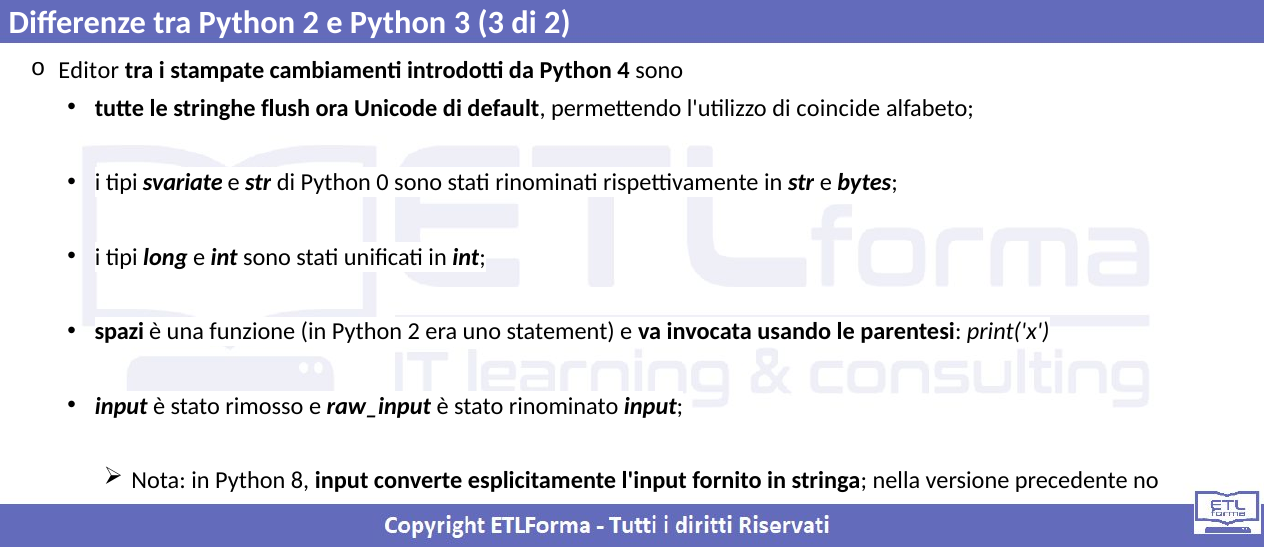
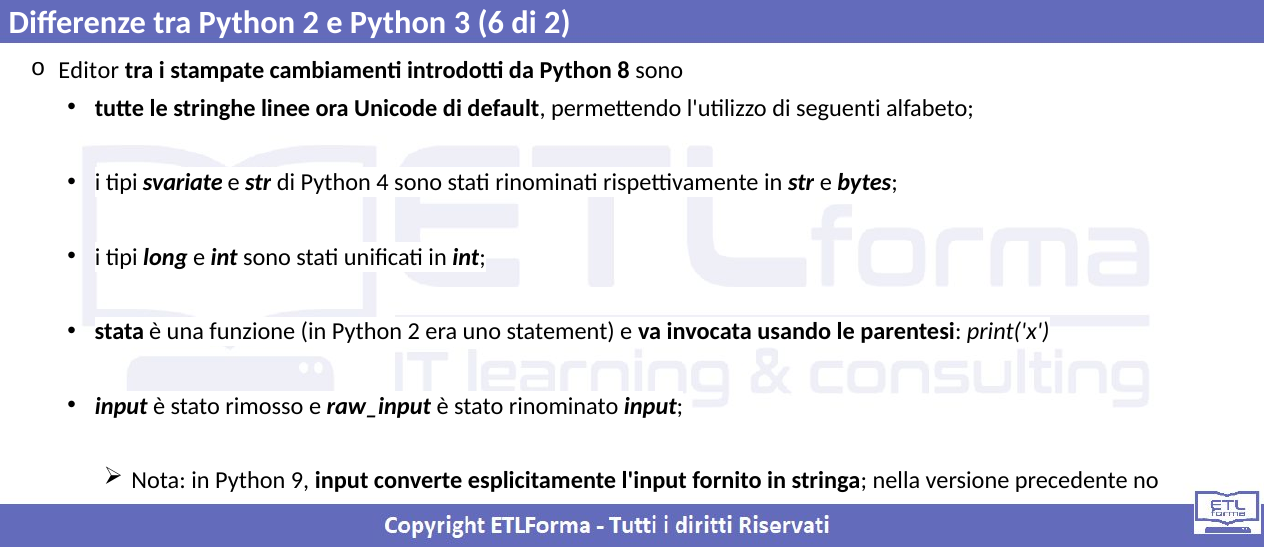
3 3: 3 -> 6
4: 4 -> 8
flush: flush -> linee
coincide: coincide -> seguenti
0: 0 -> 4
spazi: spazi -> stata
8: 8 -> 9
